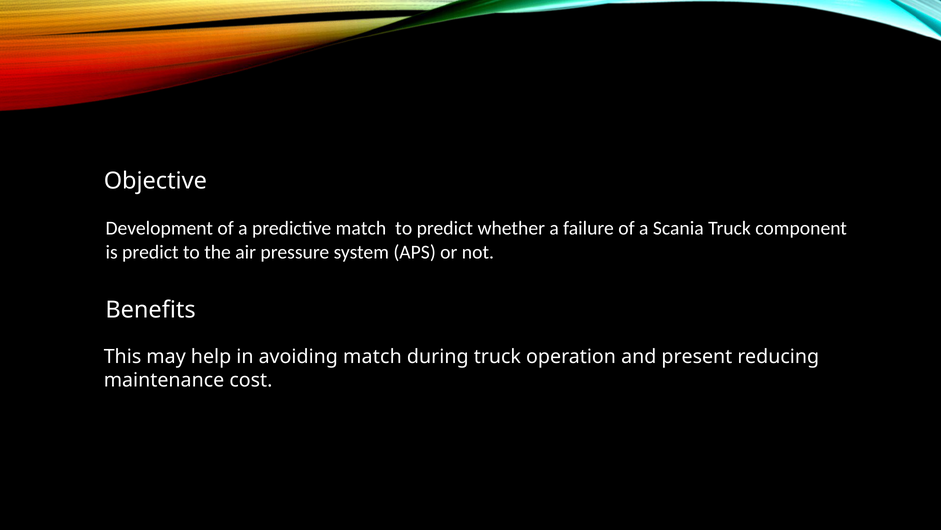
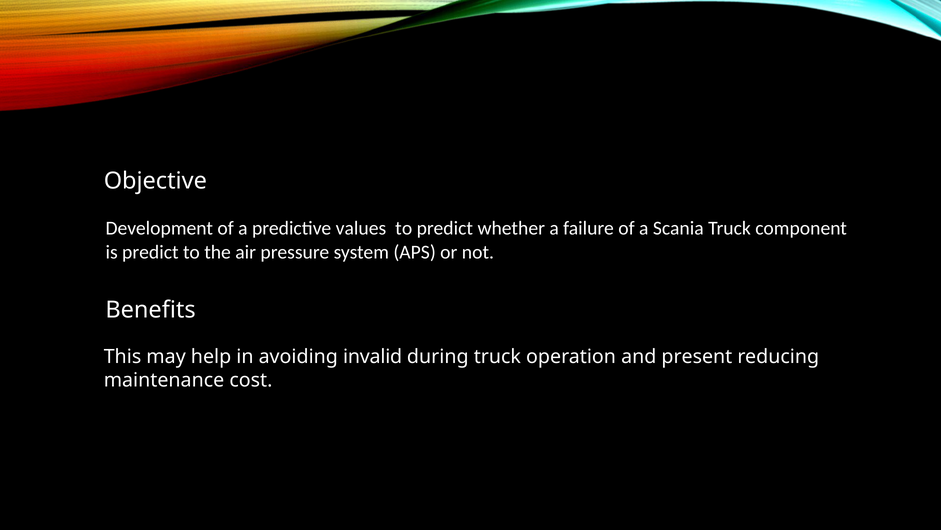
predictive match: match -> values
avoiding match: match -> invalid
